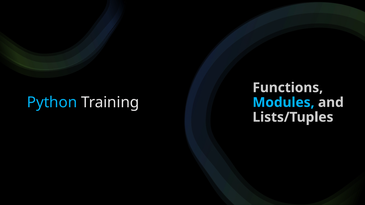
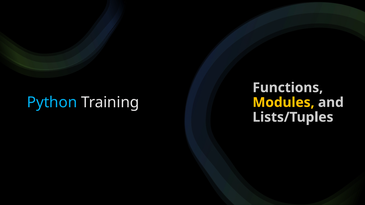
Modules colour: light blue -> yellow
